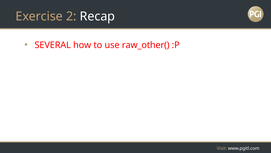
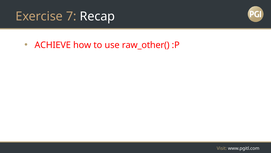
2: 2 -> 7
SEVERAL: SEVERAL -> ACHIEVE
